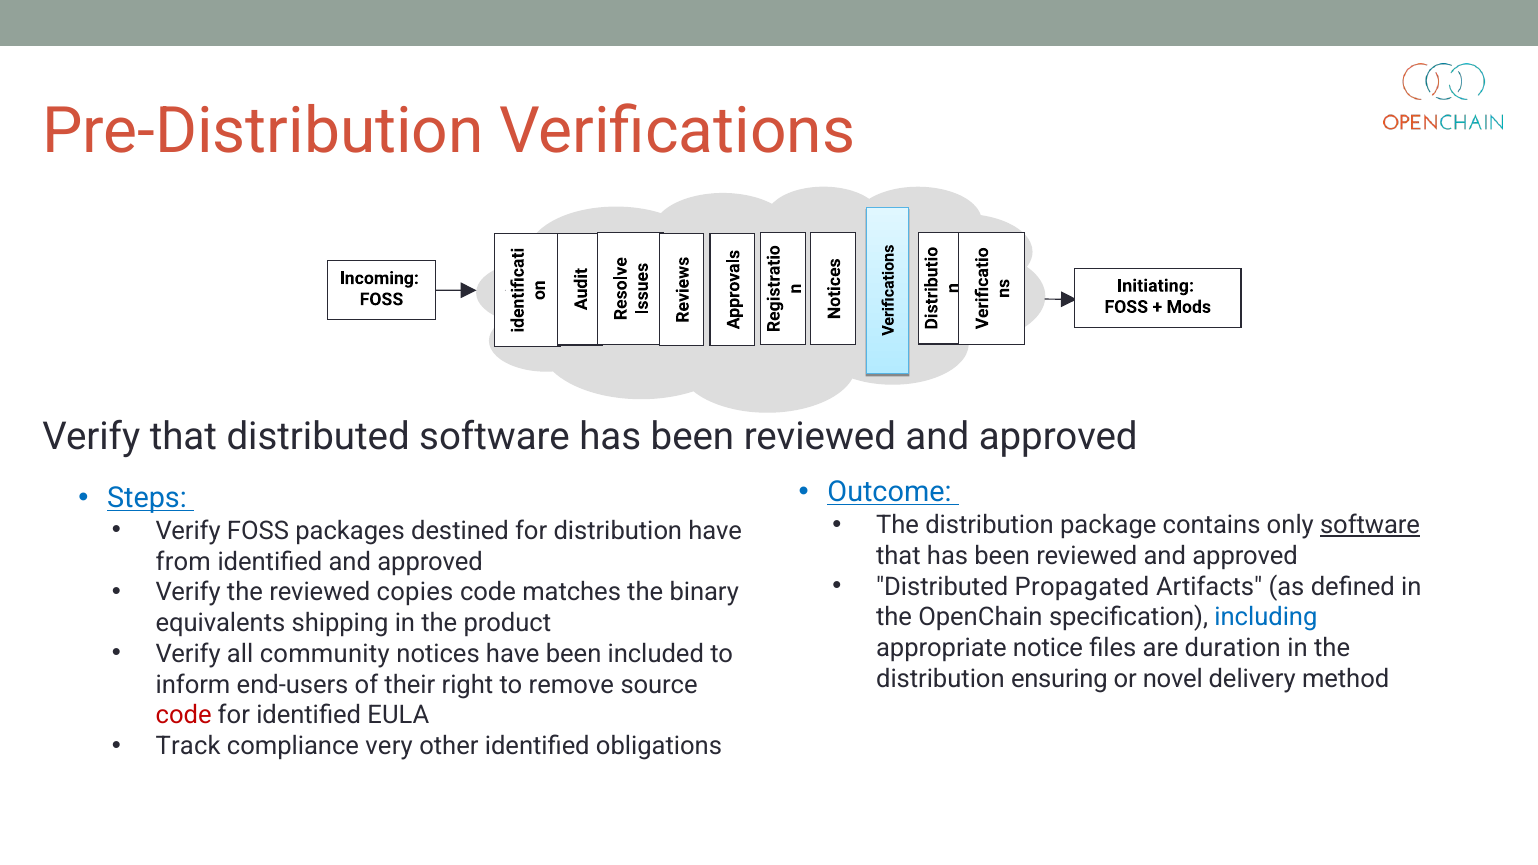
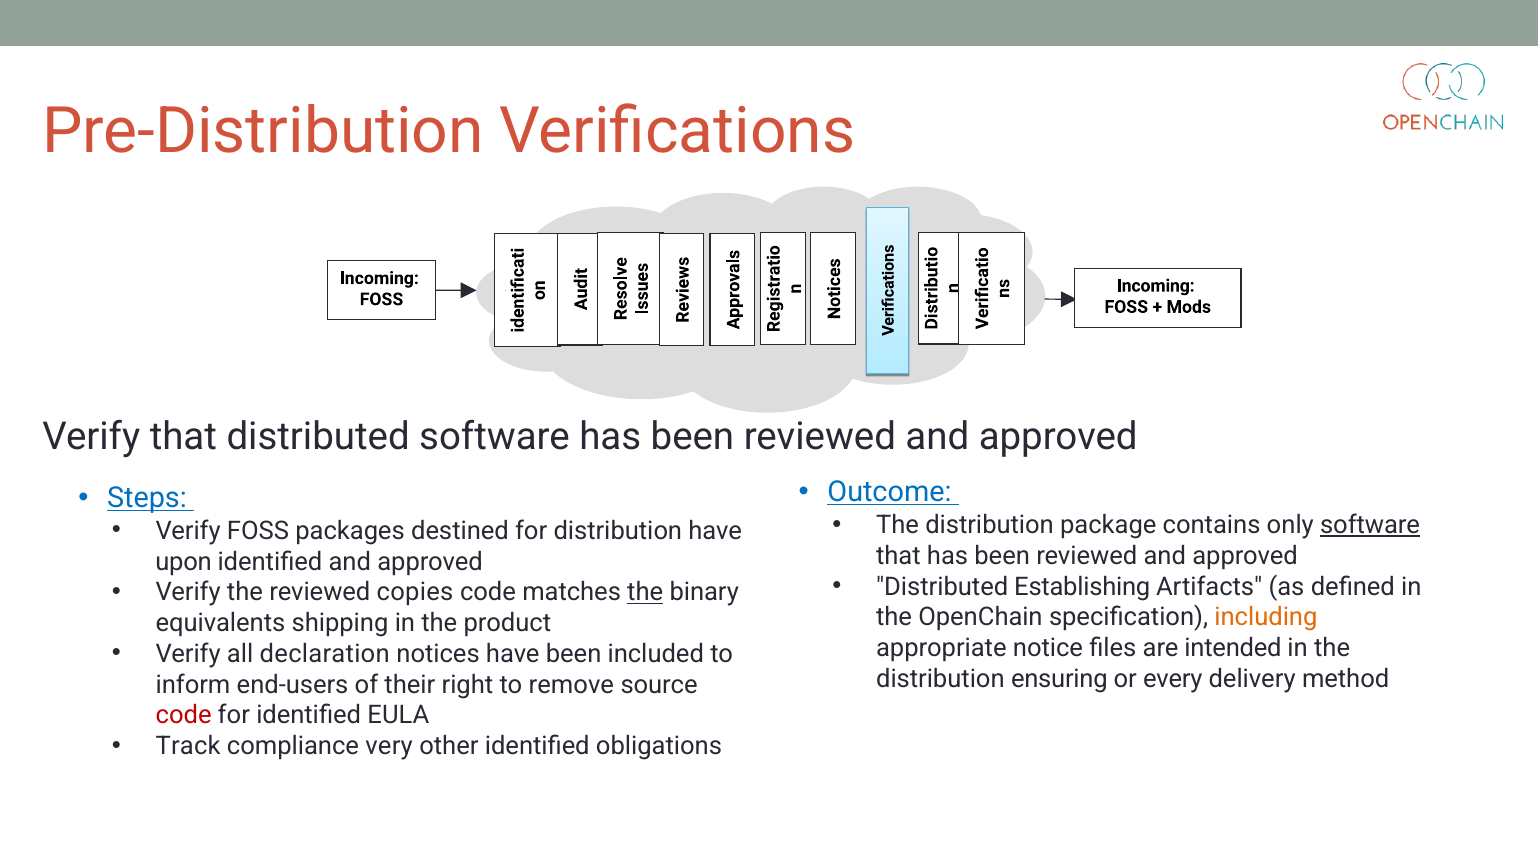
Initiating at (1156, 286): Initiating -> Incoming
from: from -> upon
Propagated: Propagated -> Establishing
the at (645, 592) underline: none -> present
including colour: blue -> orange
duration: duration -> intended
community: community -> declaration
novel: novel -> every
